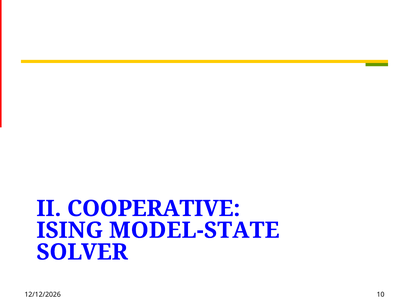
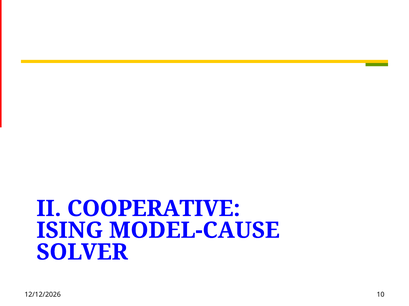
MODEL-STATE: MODEL-STATE -> MODEL-CAUSE
